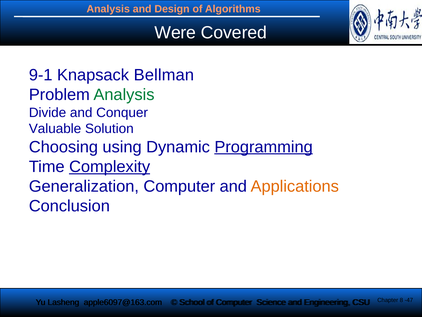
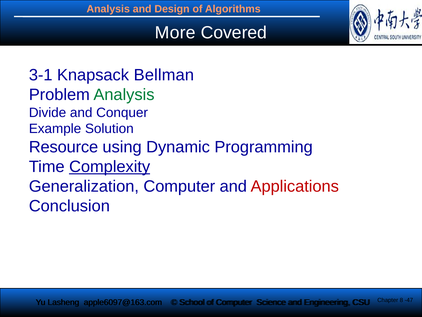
Were: Were -> More
9-1: 9-1 -> 3-1
Valuable: Valuable -> Example
Choosing: Choosing -> Resource
Programming underline: present -> none
Applications colour: orange -> red
